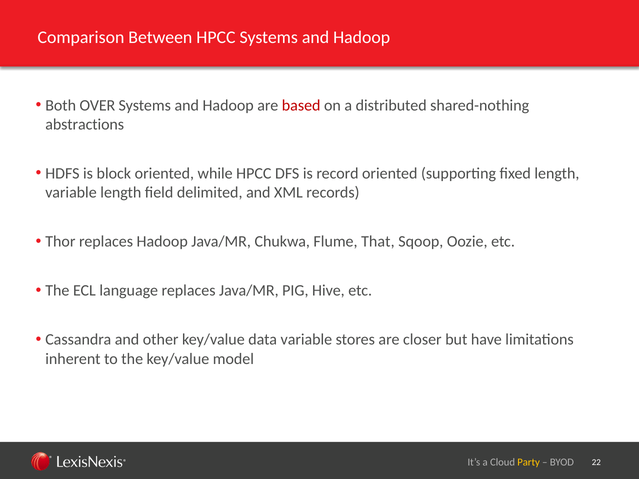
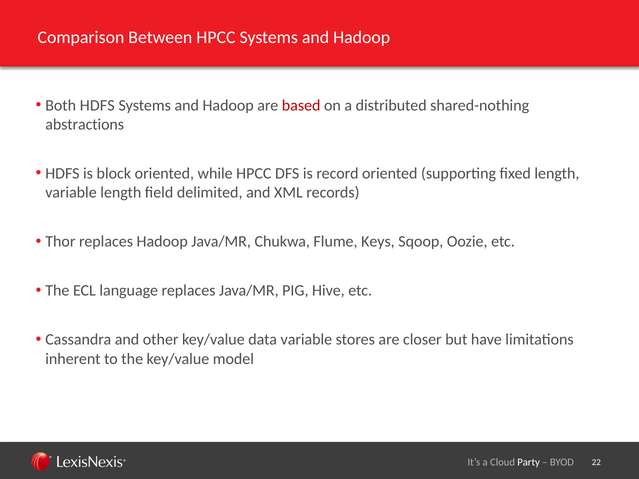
Both OVER: OVER -> HDFS
That: That -> Keys
Party colour: yellow -> white
